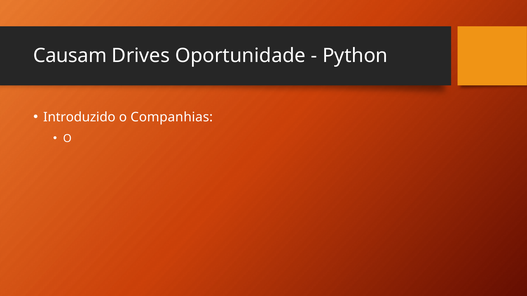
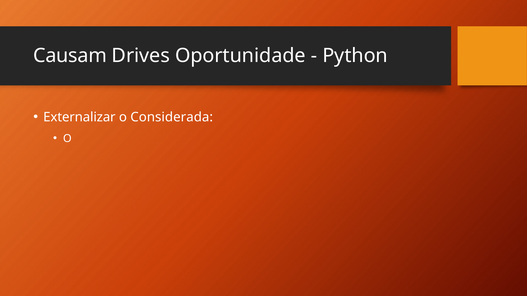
Introduzido: Introduzido -> Externalizar
Companhias: Companhias -> Considerada
